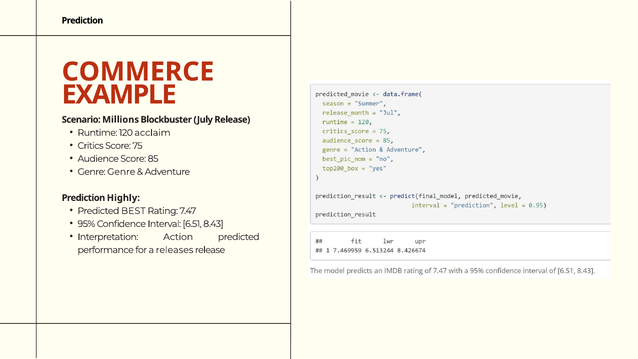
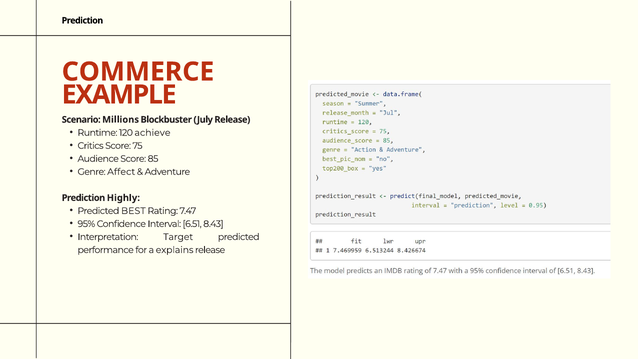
acclaim: acclaim -> achieve
Genre Genre: Genre -> Affect
Action: Action -> Target
releases: releases -> explains
